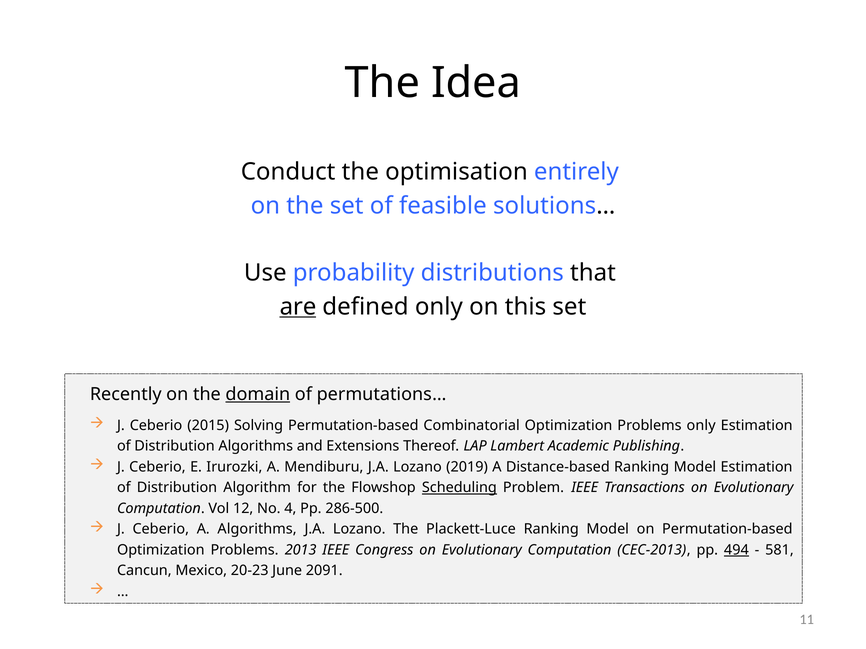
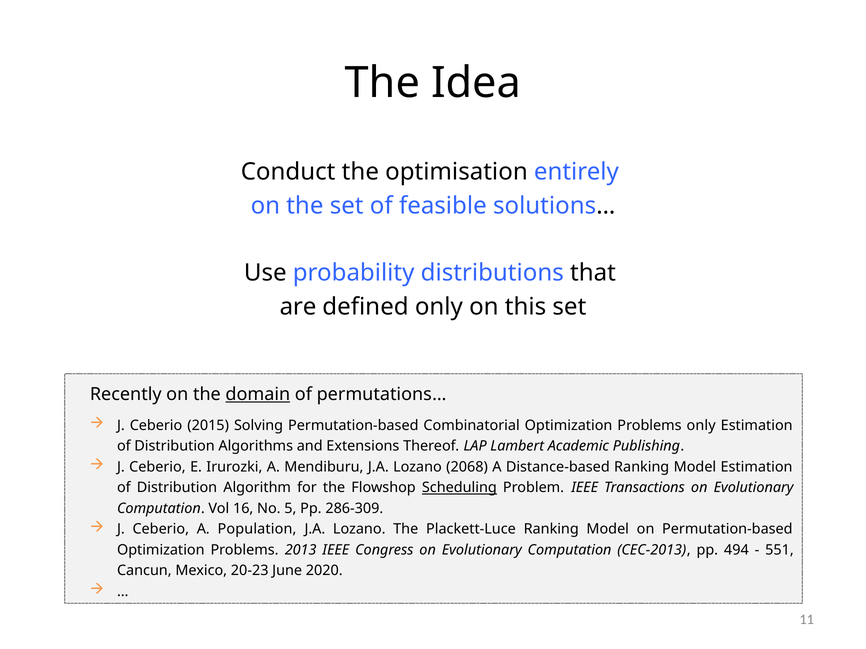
are underline: present -> none
2019: 2019 -> 2068
12: 12 -> 16
4: 4 -> 5
286-500: 286-500 -> 286-309
A Algorithms: Algorithms -> Population
494 underline: present -> none
581: 581 -> 551
2091: 2091 -> 2020
